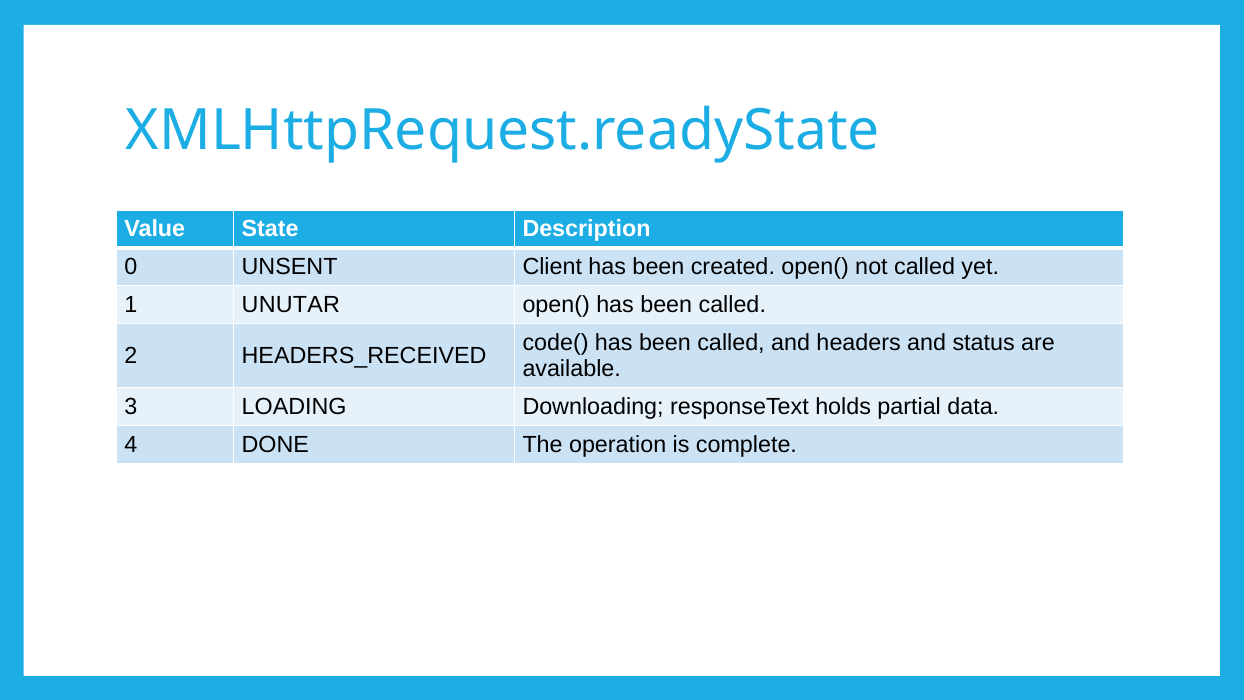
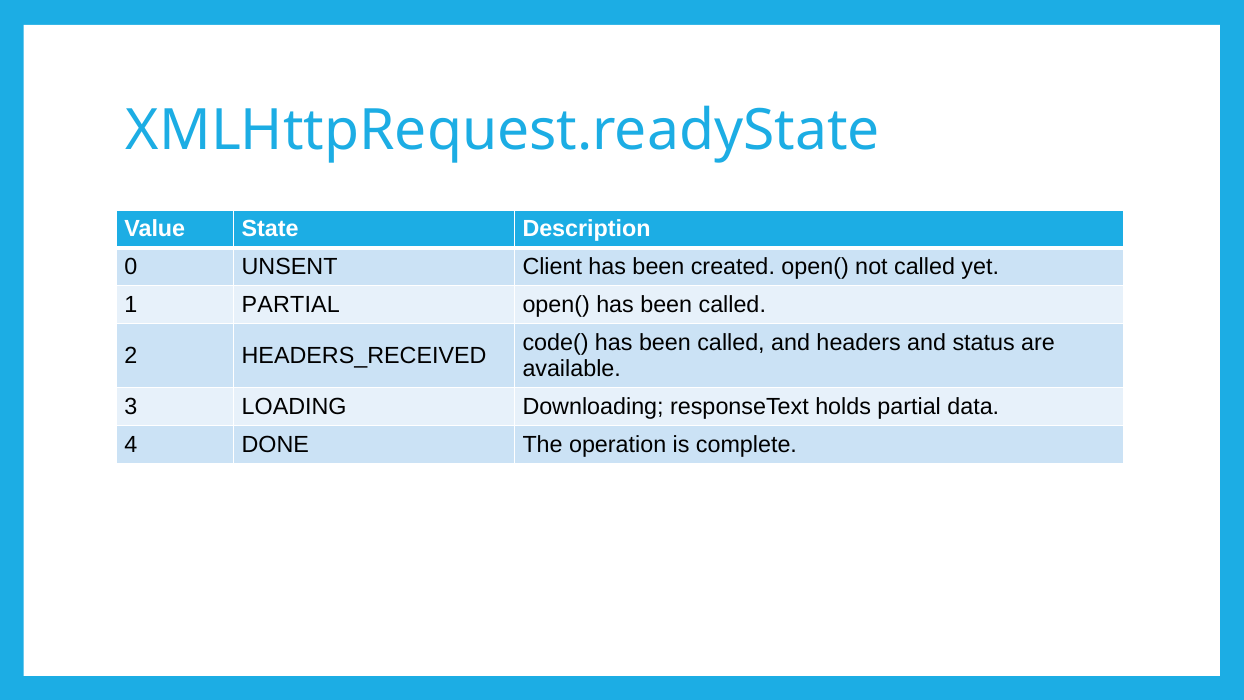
1 UNUTAR: UNUTAR -> PARTIAL
